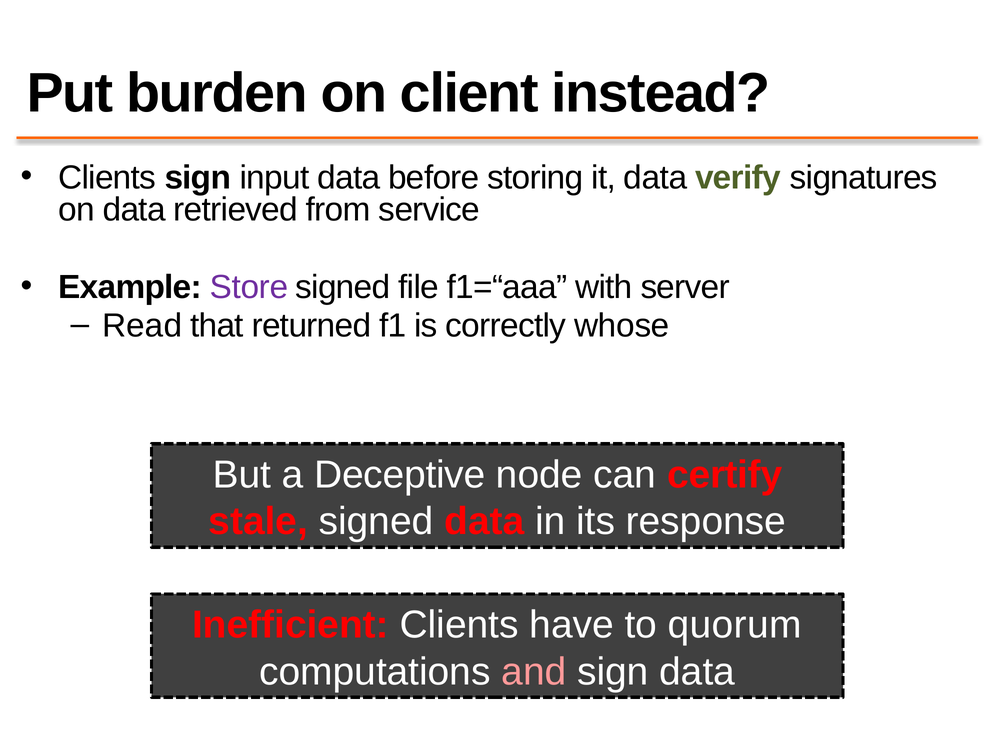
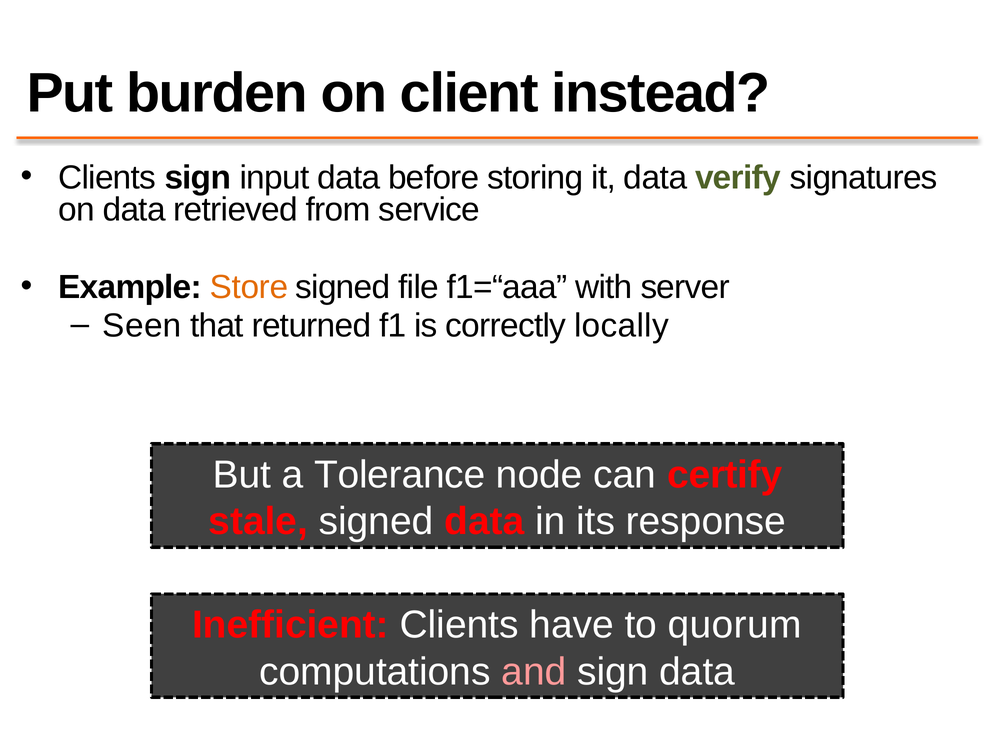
Store colour: purple -> orange
Read: Read -> Seen
whose: whose -> locally
Deceptive: Deceptive -> Tolerance
